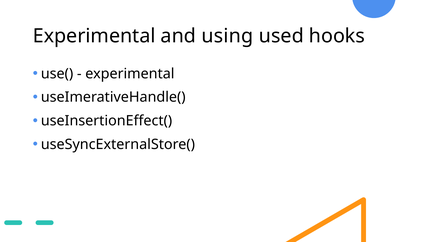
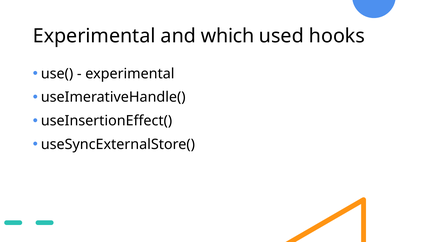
using: using -> which
